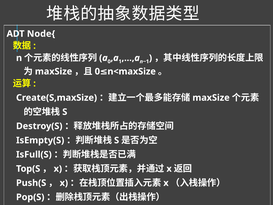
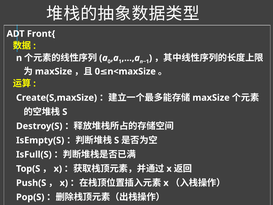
Node{: Node{ -> Front{
